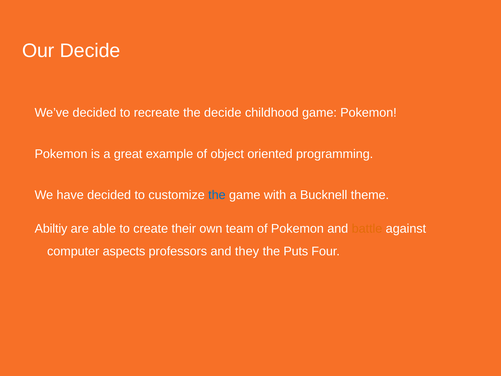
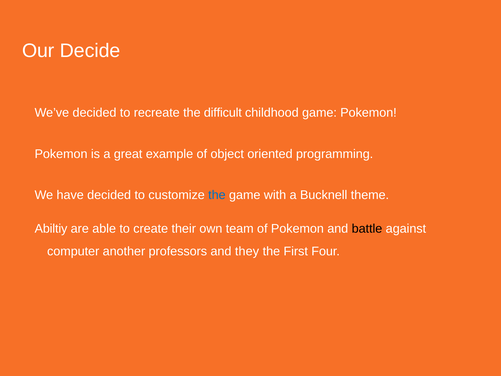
the decide: decide -> difficult
battle colour: orange -> black
aspects: aspects -> another
Puts: Puts -> First
